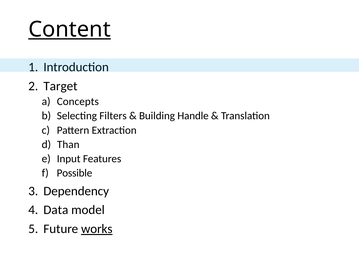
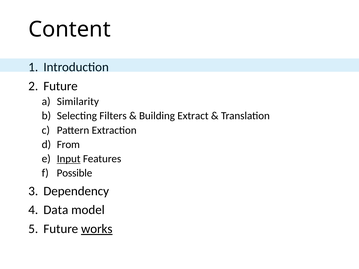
Content underline: present -> none
Target at (60, 86): Target -> Future
Concepts: Concepts -> Similarity
Handle: Handle -> Extract
Than: Than -> From
Input underline: none -> present
